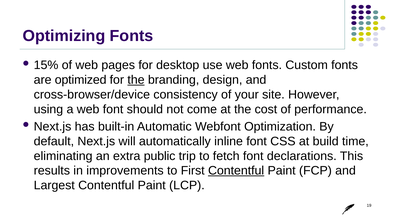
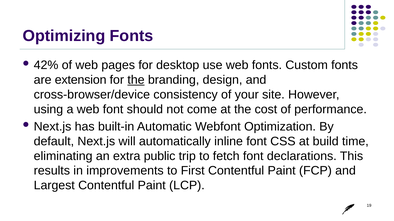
15%: 15% -> 42%
optimized: optimized -> extension
Contentful at (236, 171) underline: present -> none
